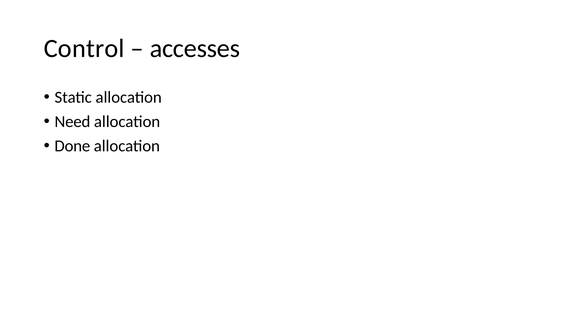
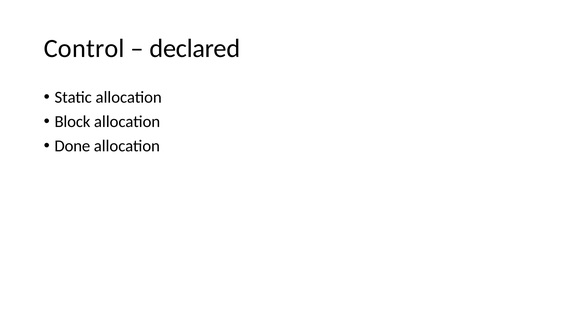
accesses: accesses -> declared
Need: Need -> Block
